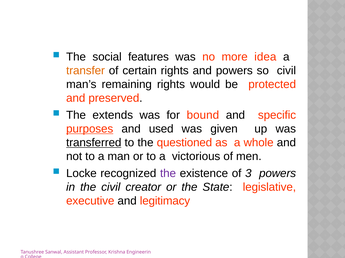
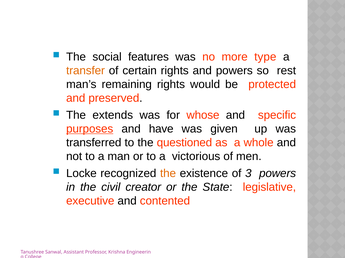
idea: idea -> type
so civil: civil -> rest
bound: bound -> whose
used: used -> have
transferred underline: present -> none
the at (168, 174) colour: purple -> orange
legitimacy: legitimacy -> contented
